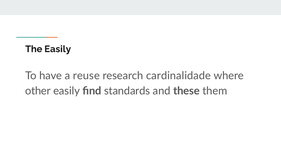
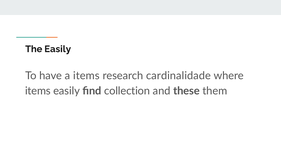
a reuse: reuse -> items
other at (38, 91): other -> items
standards: standards -> collection
